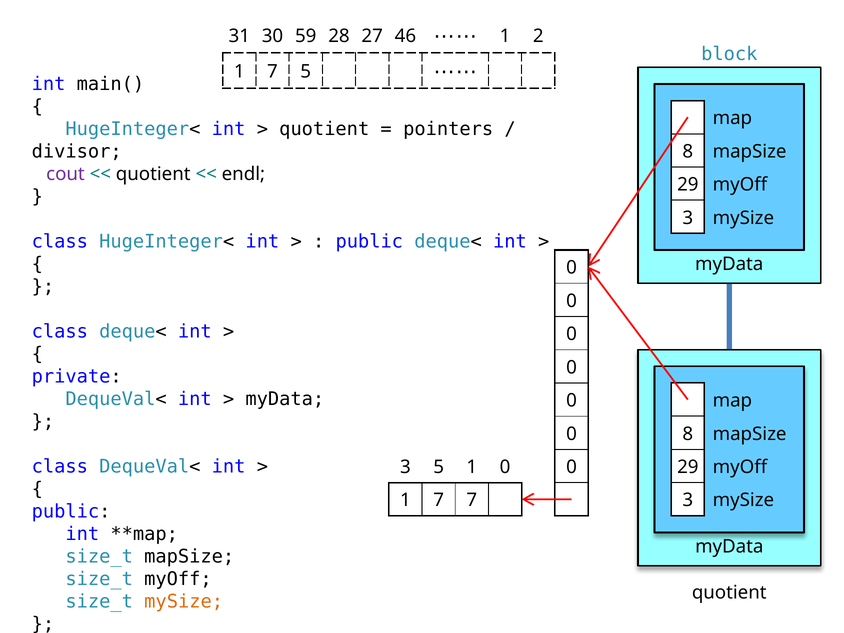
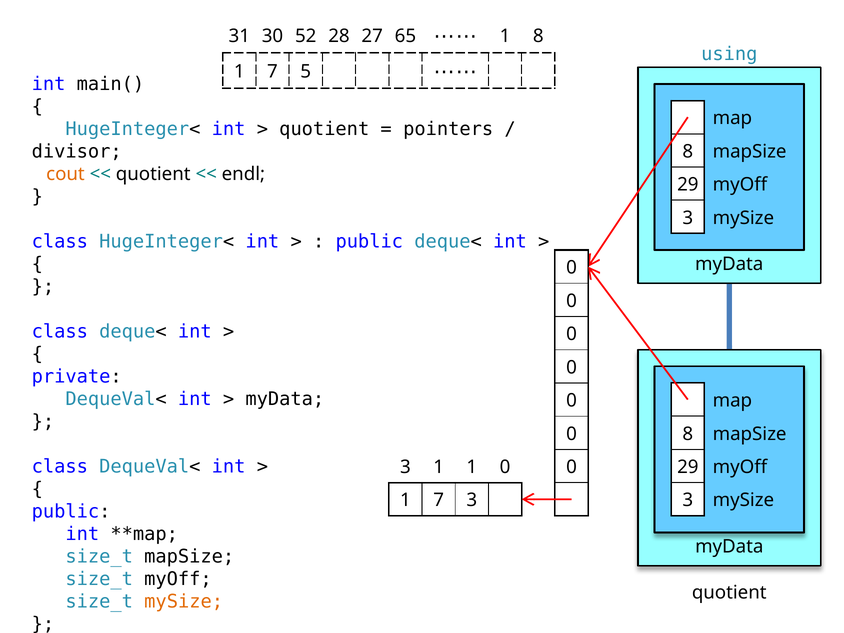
59: 59 -> 52
46: 46 -> 65
1 2: 2 -> 8
block: block -> using
cout colour: purple -> orange
3 5: 5 -> 1
7 7: 7 -> 3
